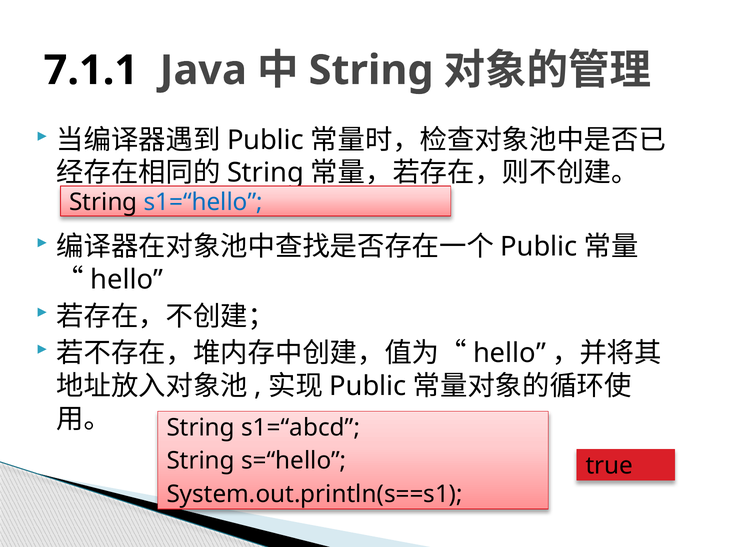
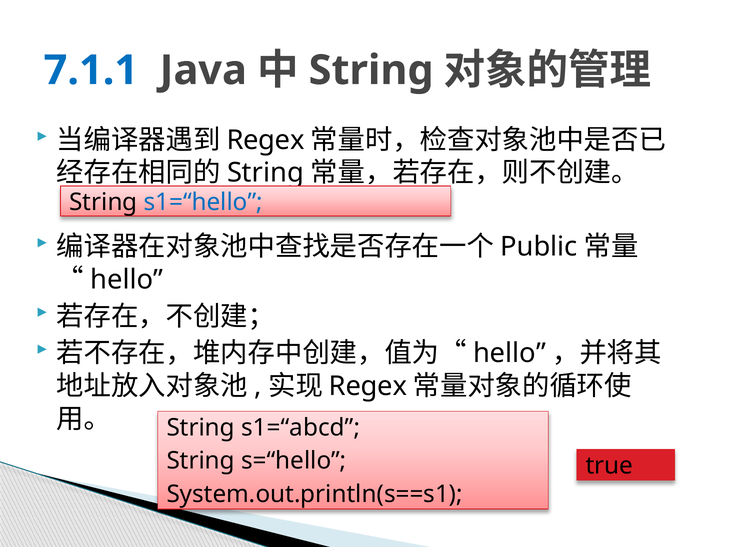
7.1.1 colour: black -> blue
Public at (266, 140): Public -> Regex
Public at (368, 386): Public -> Regex
